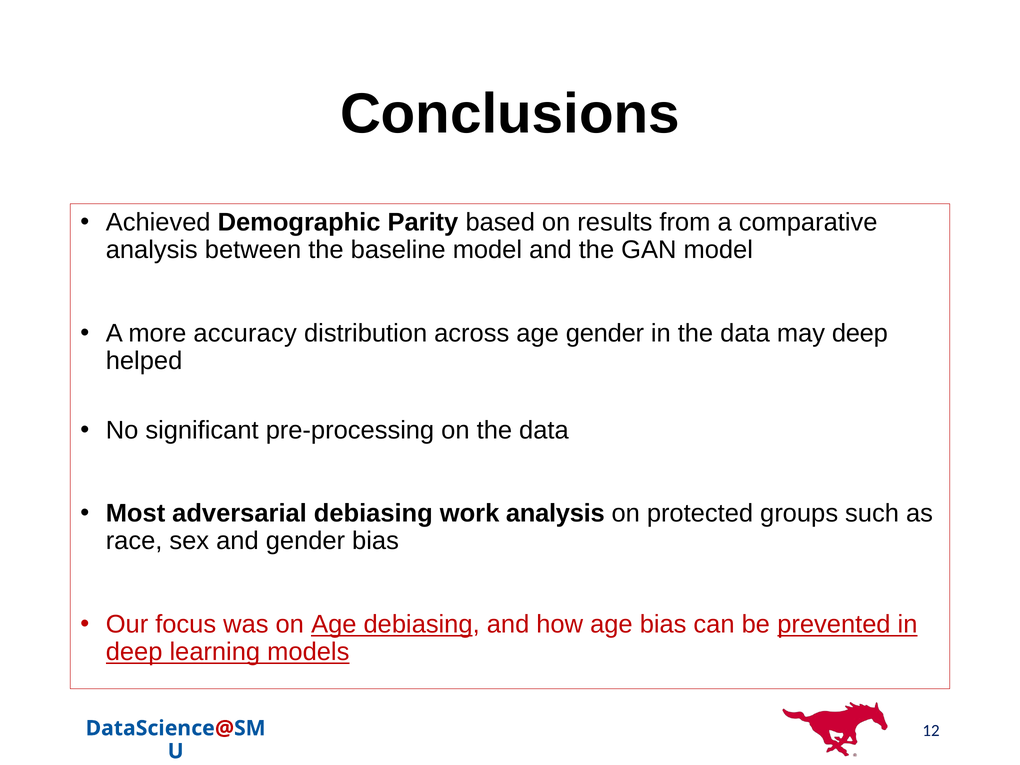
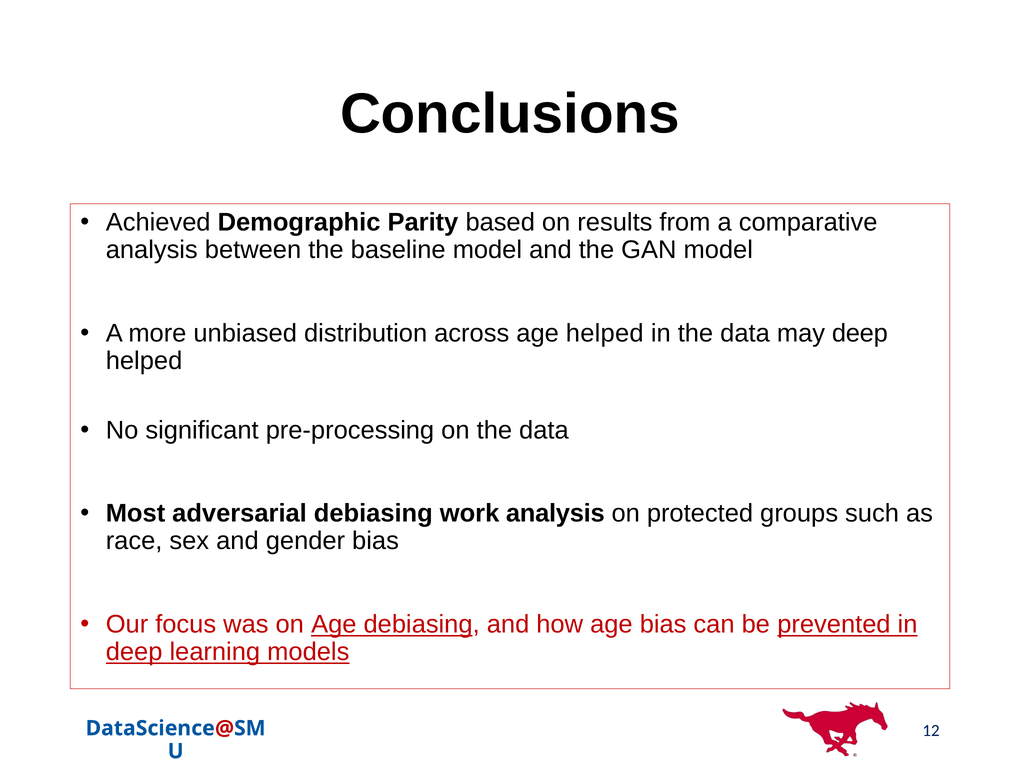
accuracy: accuracy -> unbiased
age gender: gender -> helped
